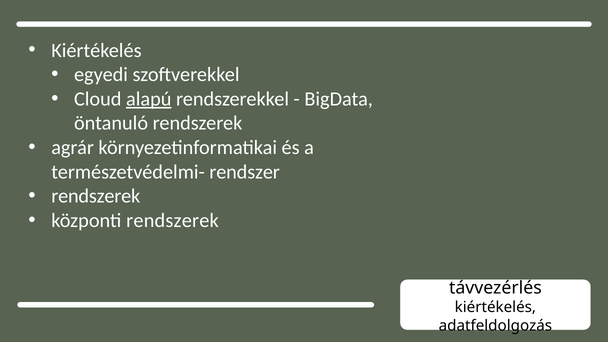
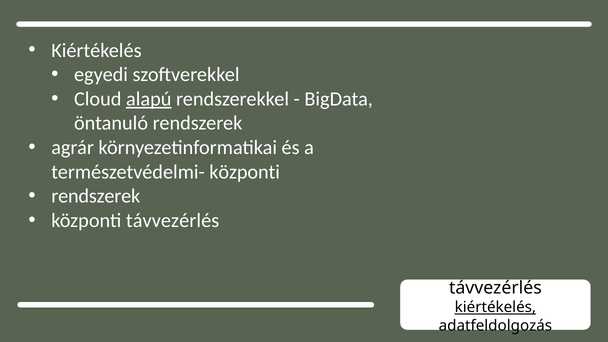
természetvédelmi- rendszer: rendszer -> központi
központi rendszerek: rendszerek -> távvezérlés
kiértékelés at (495, 307) underline: none -> present
